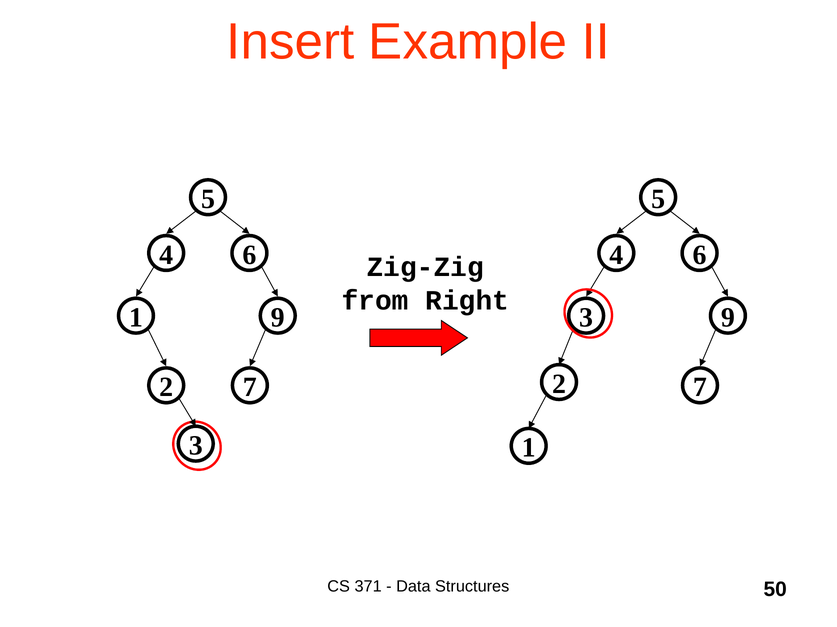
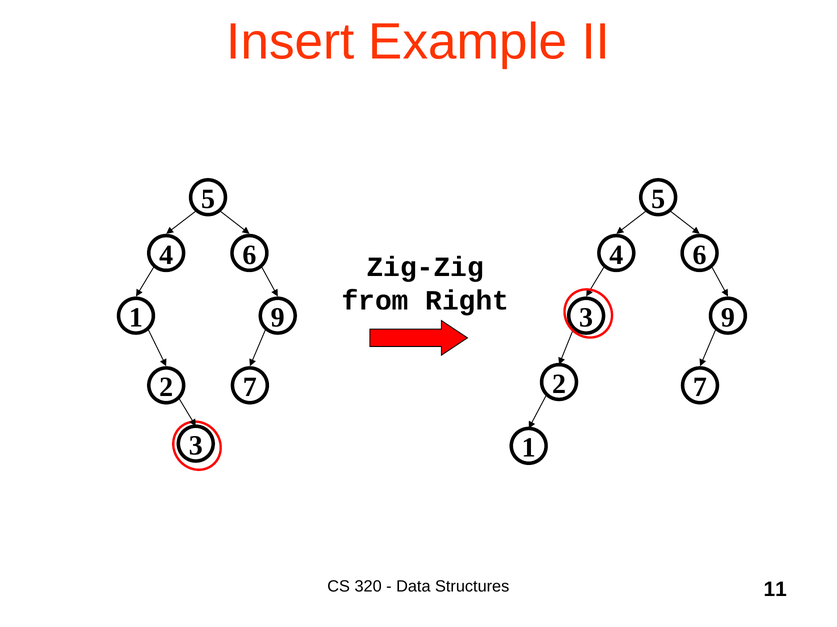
371: 371 -> 320
50: 50 -> 11
